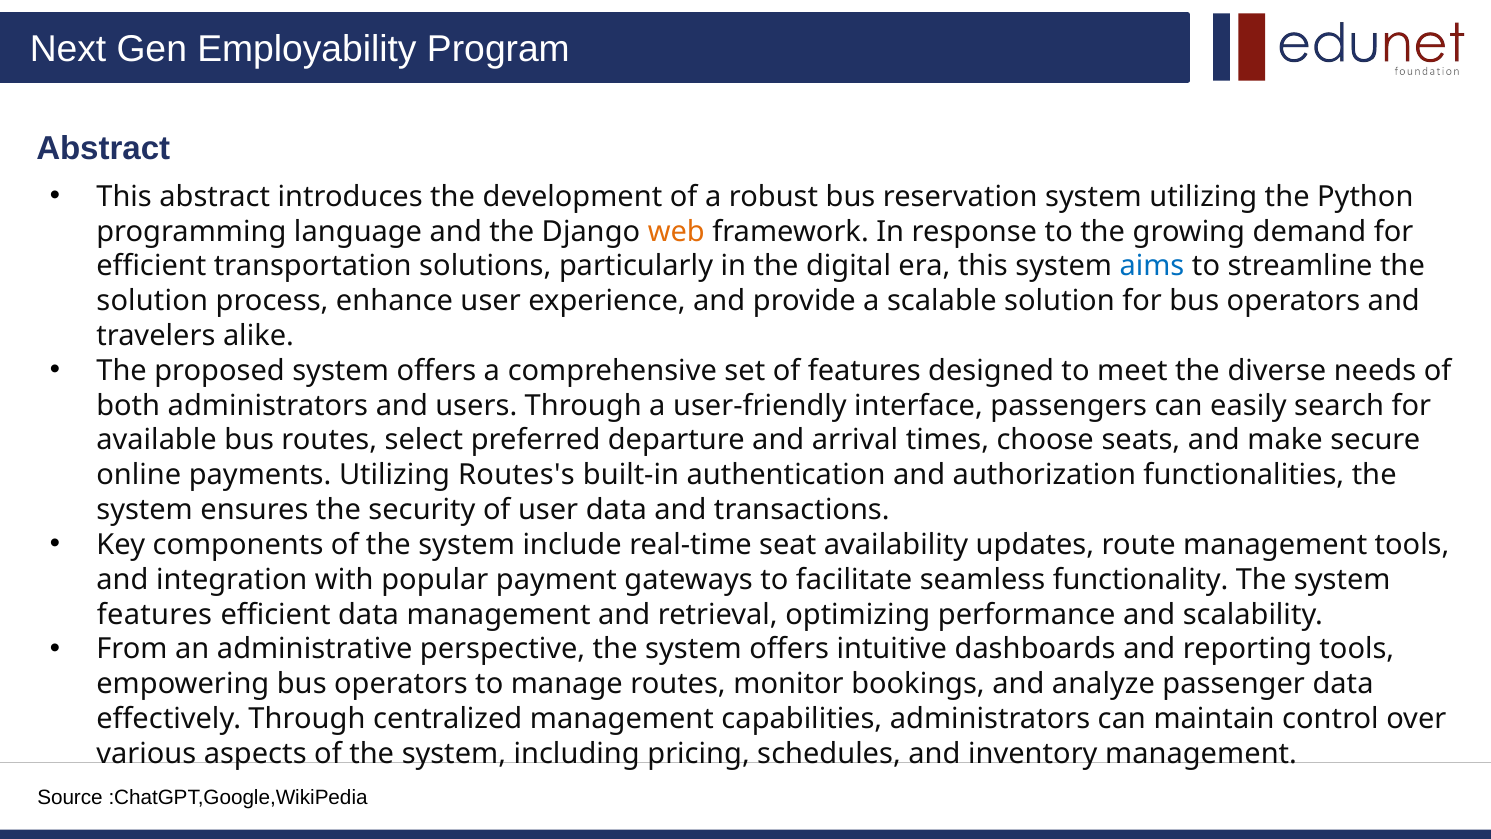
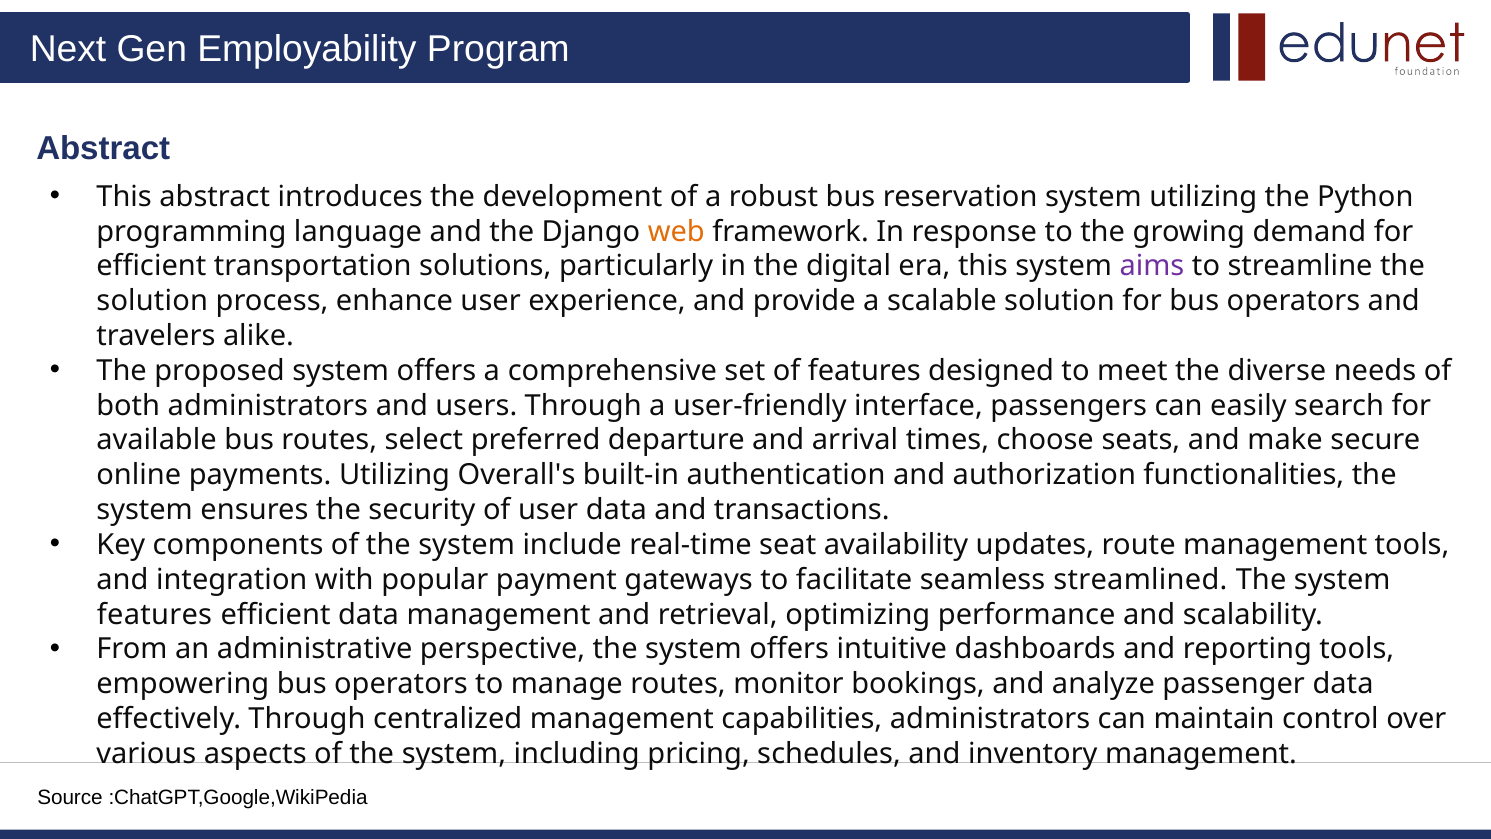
aims colour: blue -> purple
Routes's: Routes's -> Overall's
functionality: functionality -> streamlined
